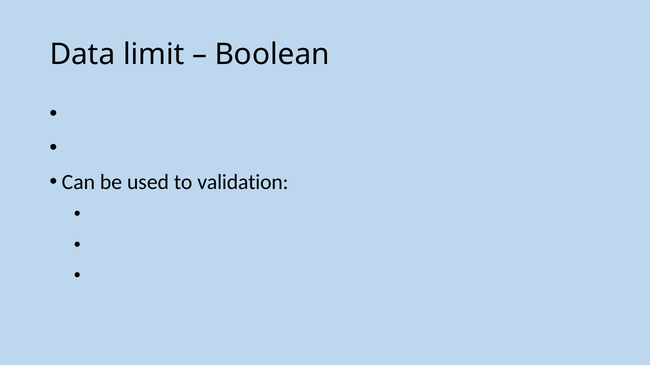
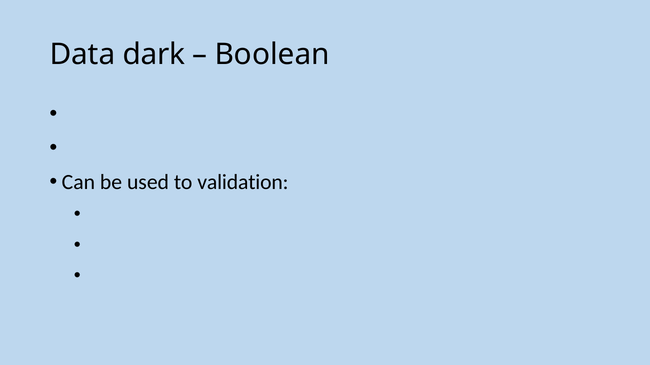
limit: limit -> dark
